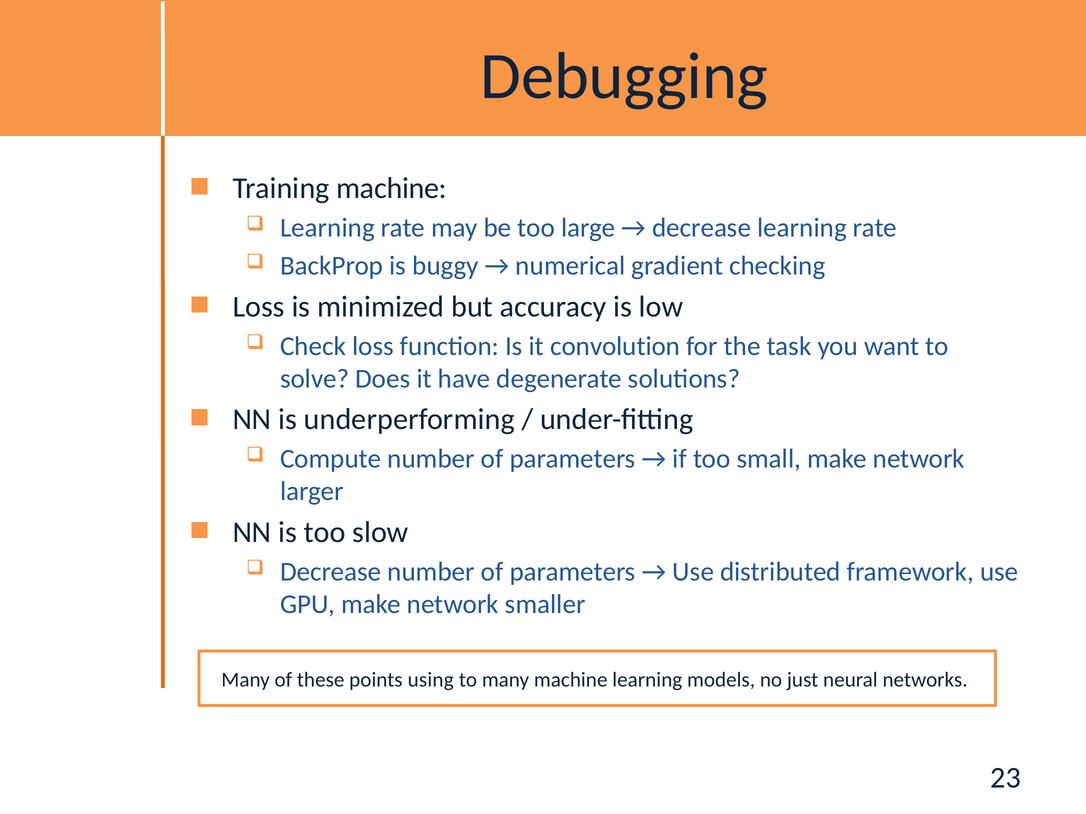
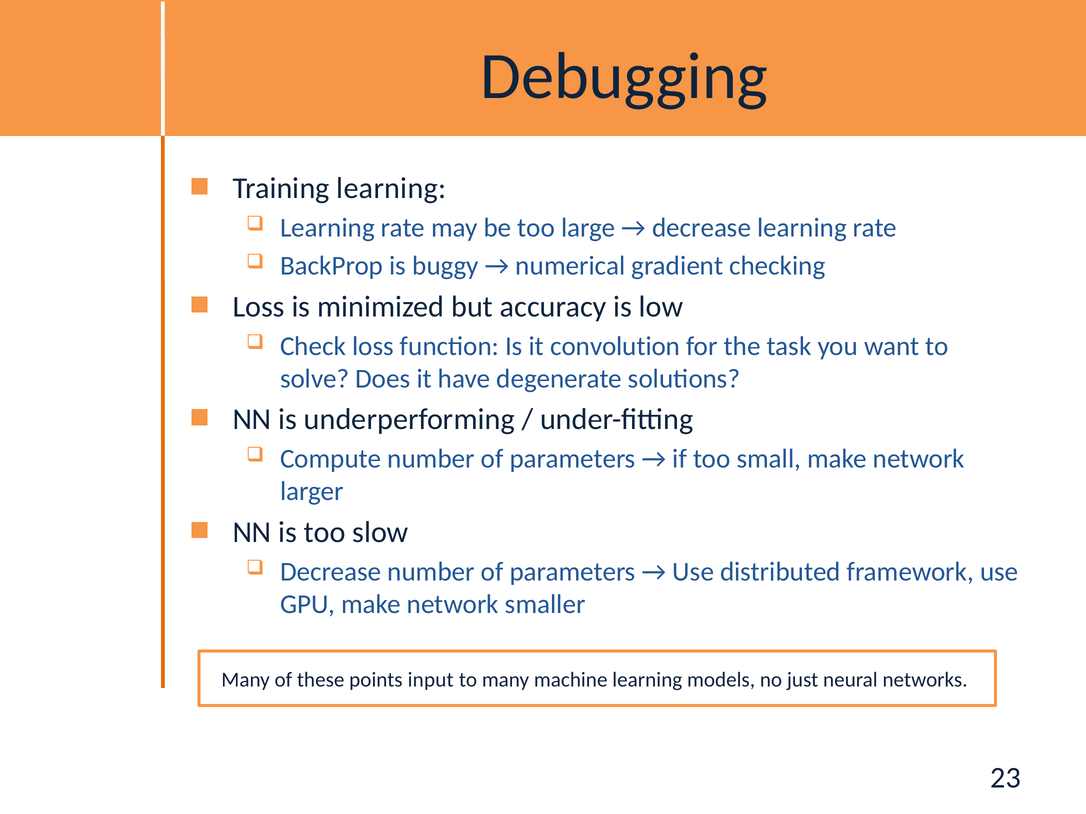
Training machine: machine -> learning
using: using -> input
